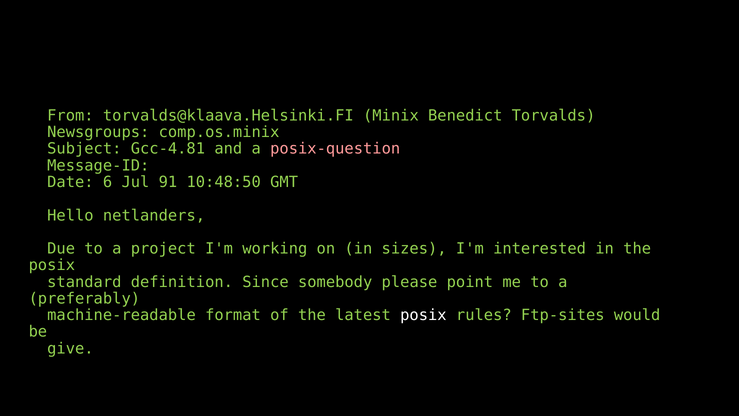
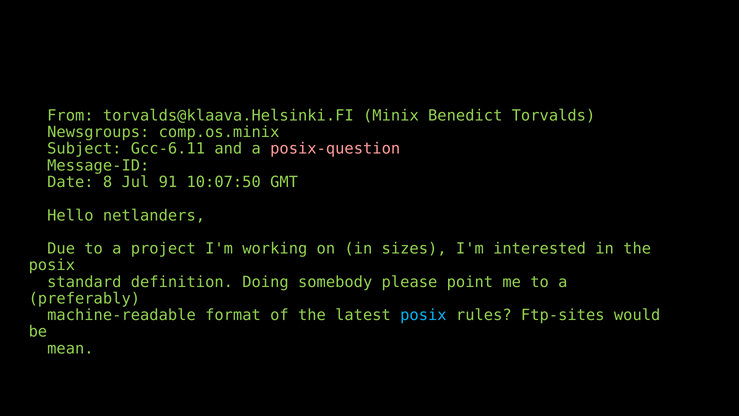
Gcc-4.81: Gcc-4.81 -> Gcc-6.11
6: 6 -> 8
10:48:50: 10:48:50 -> 10:07:50
Since: Since -> Doing
posix at (423, 315) colour: white -> light blue
give: give -> mean
